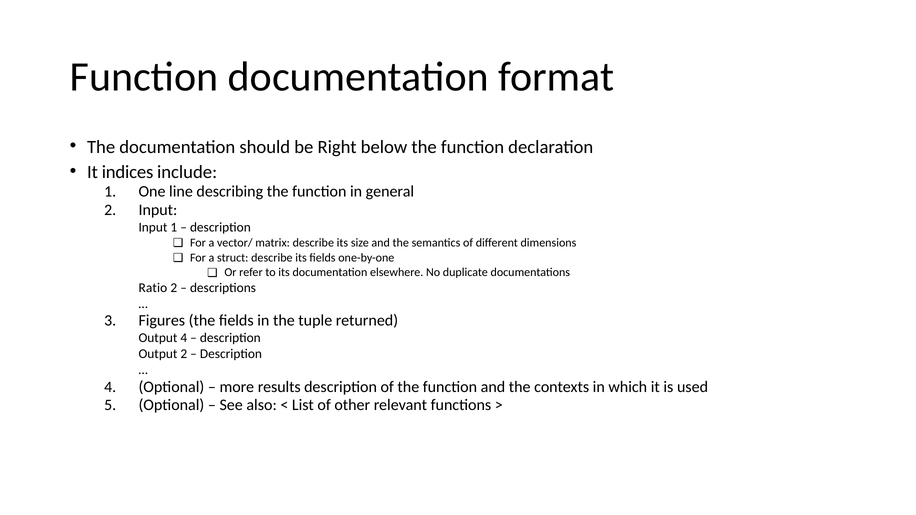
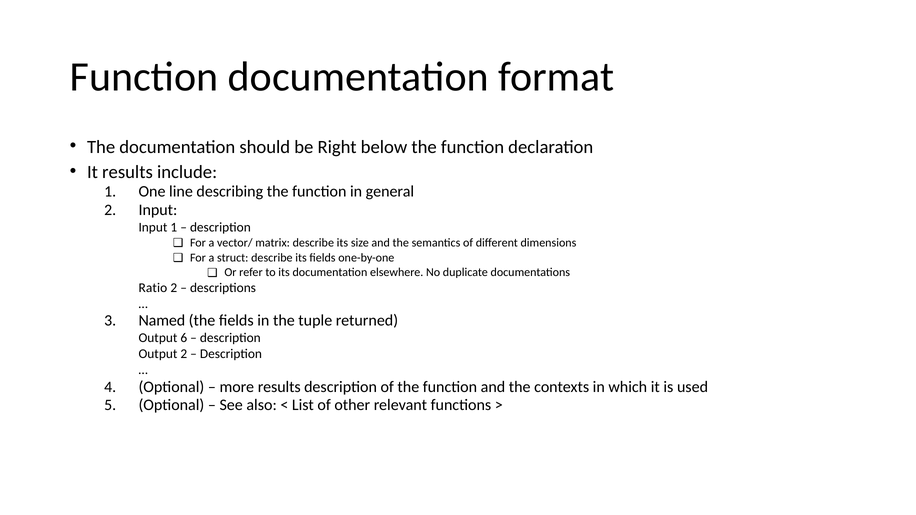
It indices: indices -> results
Figures: Figures -> Named
Output 4: 4 -> 6
